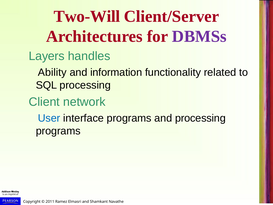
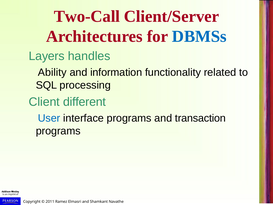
Two-Will: Two-Will -> Two-Call
DBMSs colour: purple -> blue
network: network -> different
and processing: processing -> transaction
